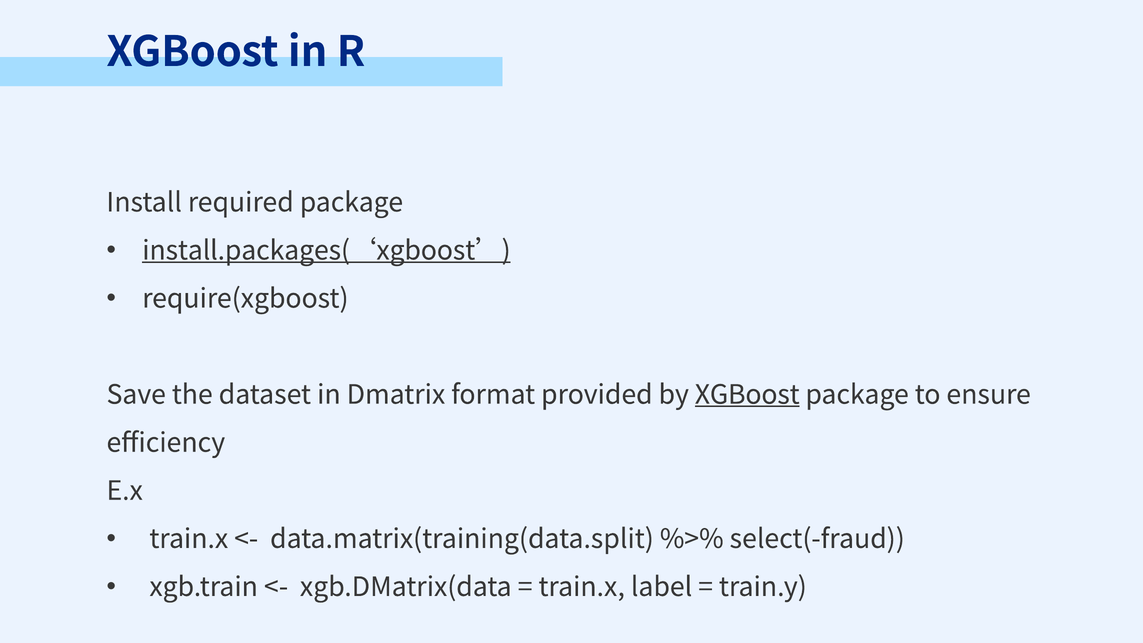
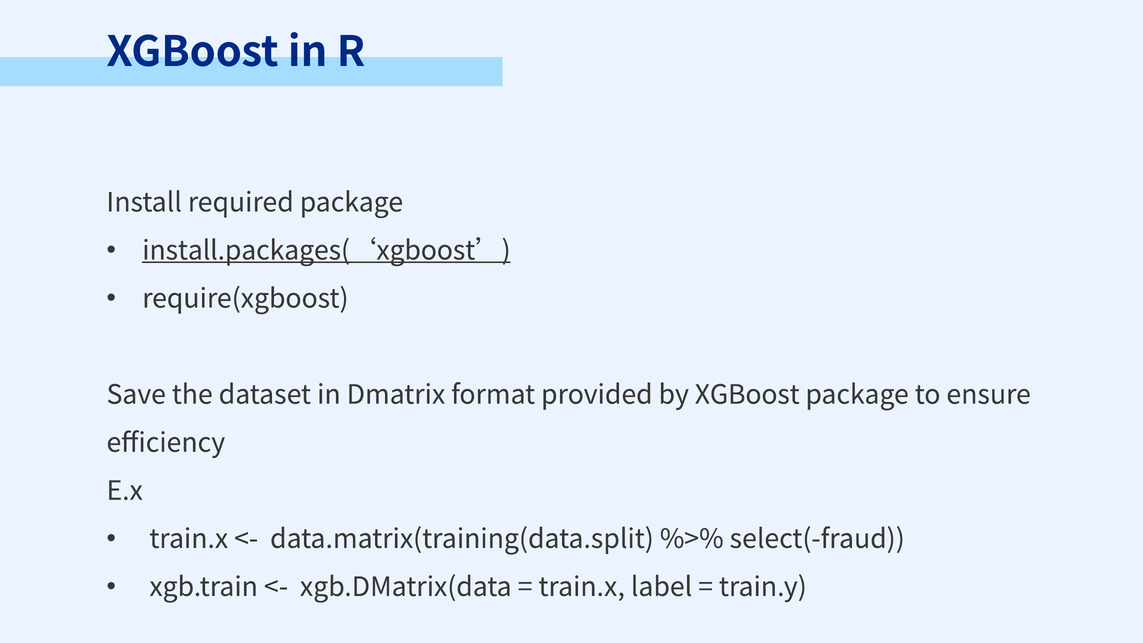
XGBoost at (747, 395) underline: present -> none
